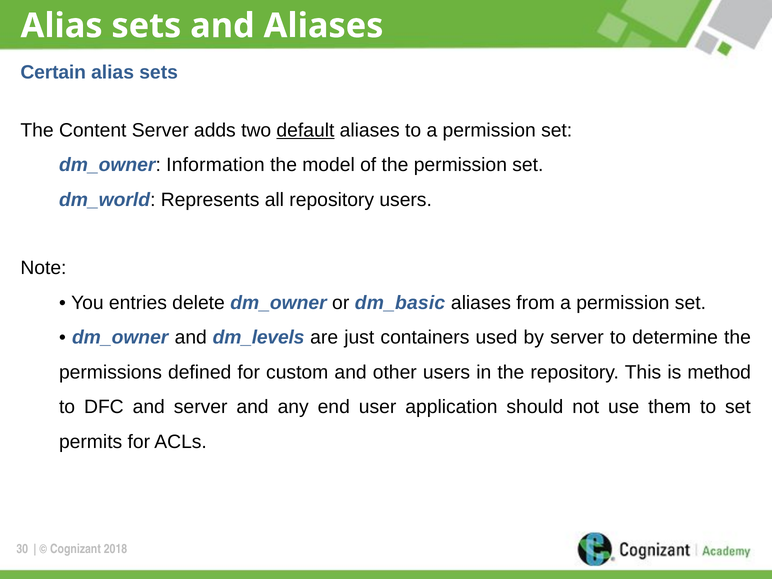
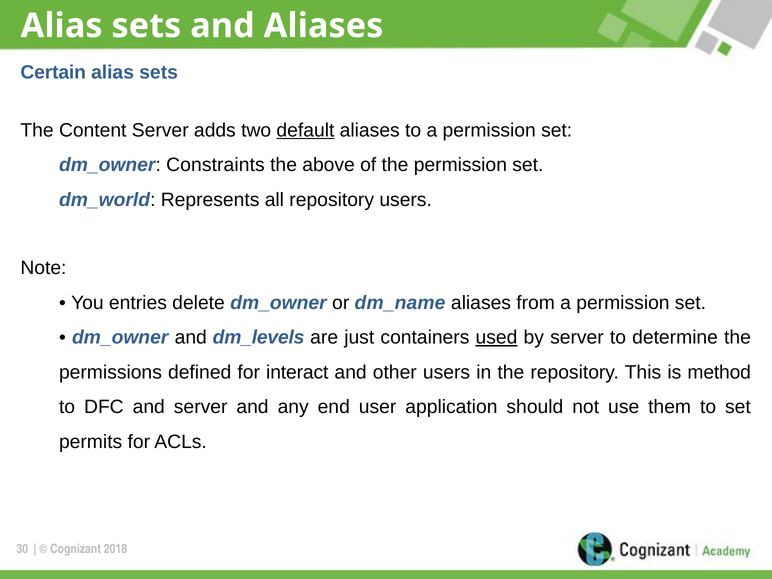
Information: Information -> Constraints
model: model -> above
dm_basic: dm_basic -> dm_name
used underline: none -> present
custom: custom -> interact
